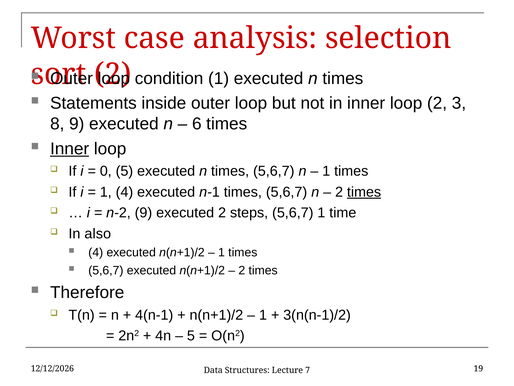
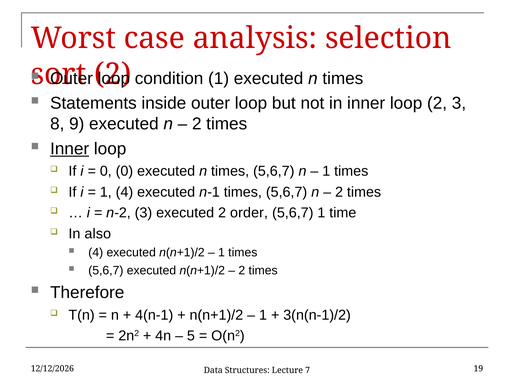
6 at (197, 124): 6 -> 2
0 5: 5 -> 0
times at (364, 192) underline: present -> none
n-2 9: 9 -> 3
steps: steps -> order
